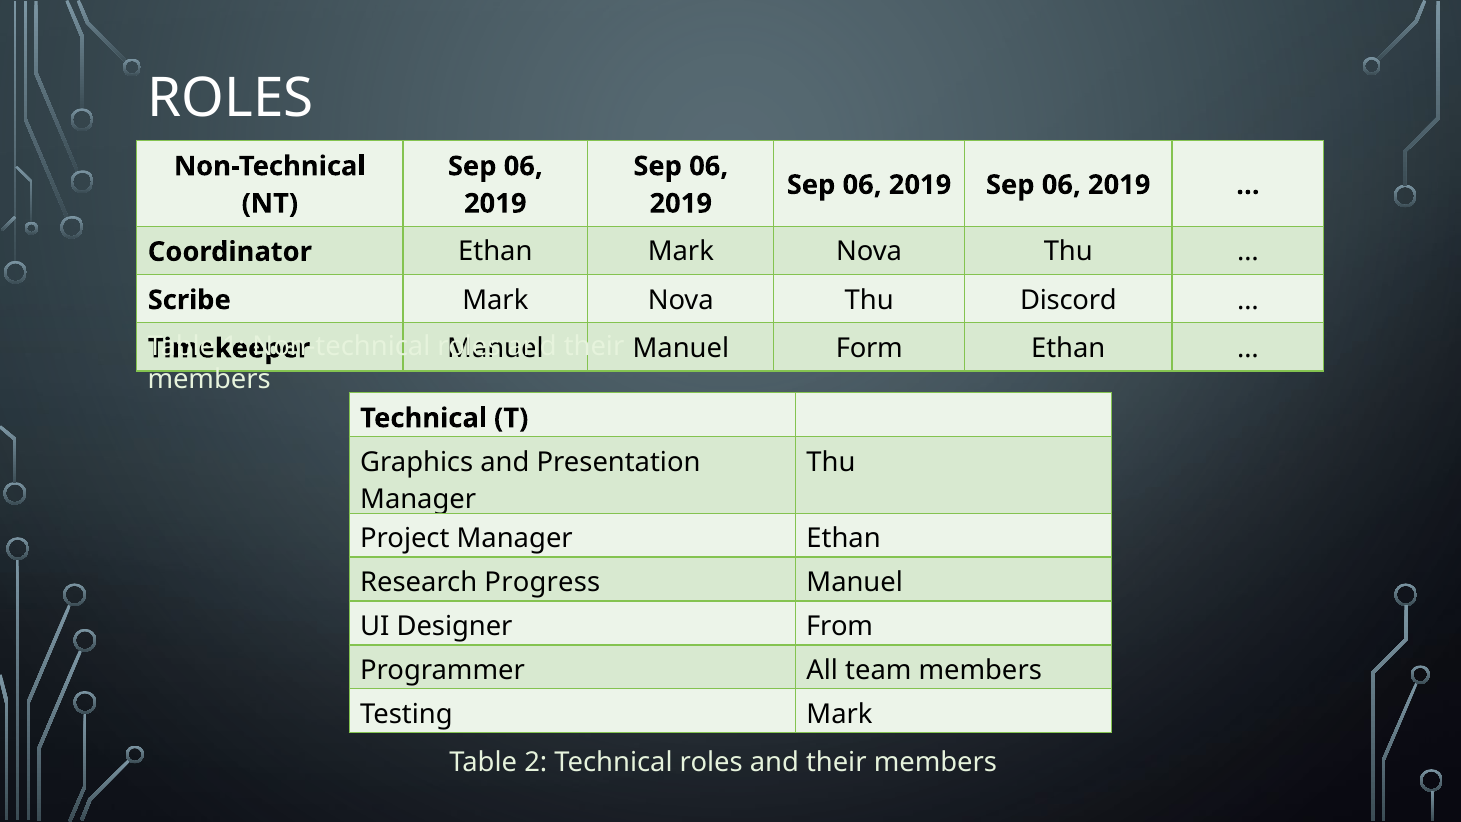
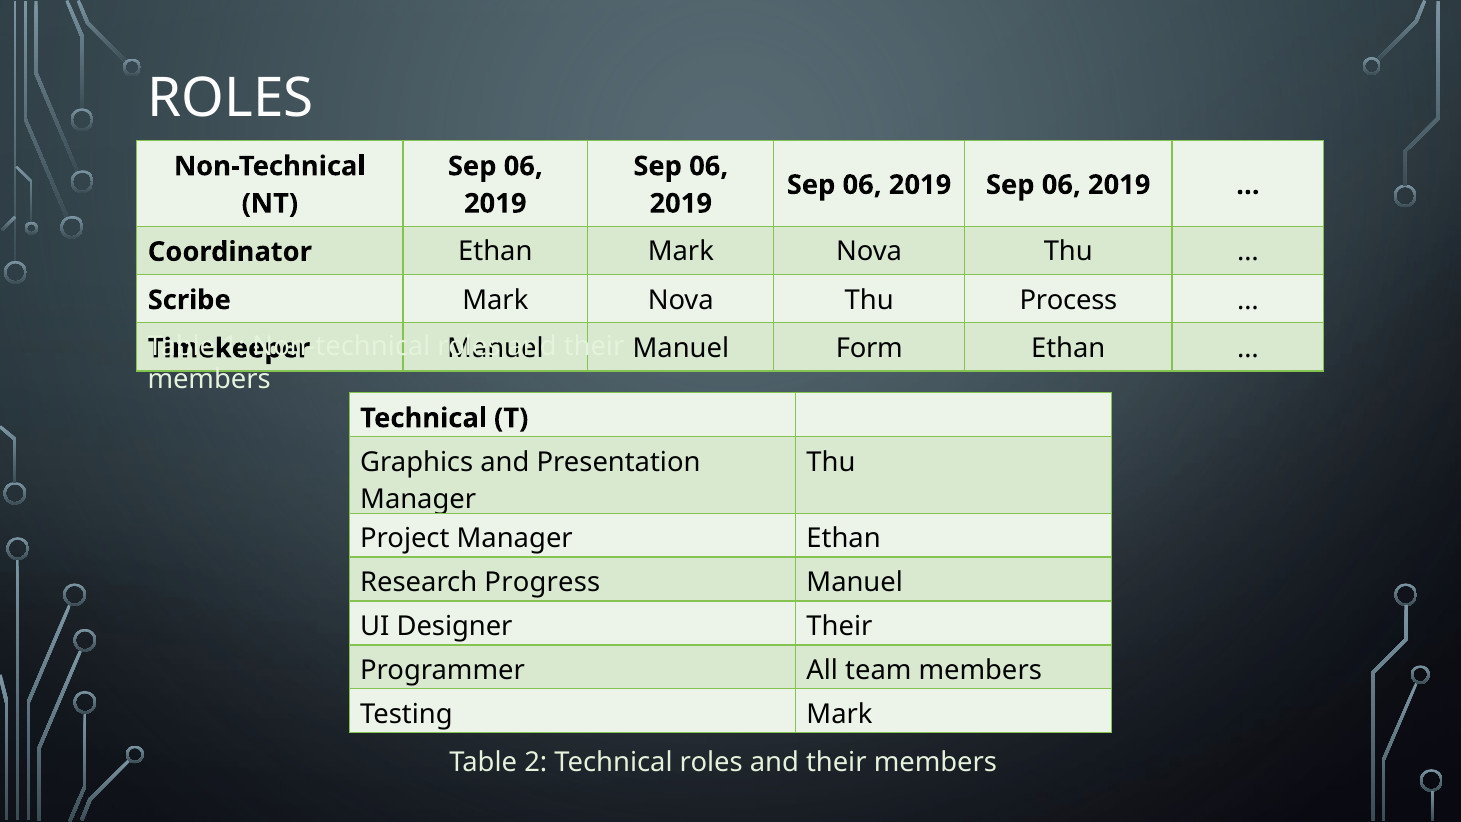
Discord: Discord -> Process
Designer From: From -> Their
